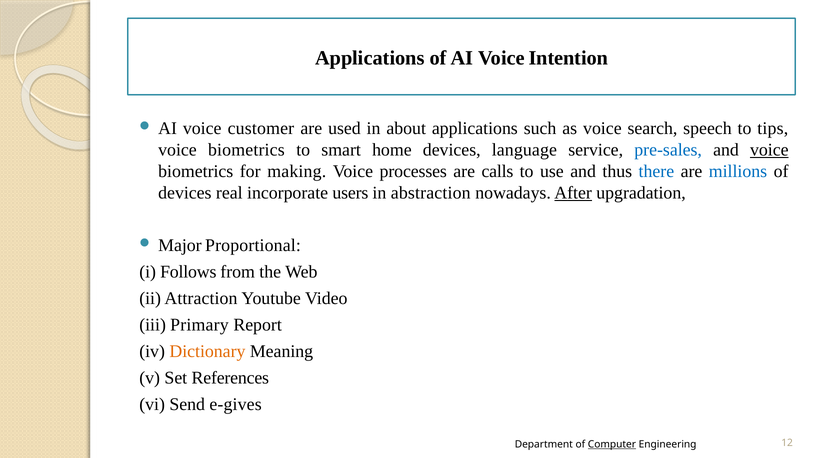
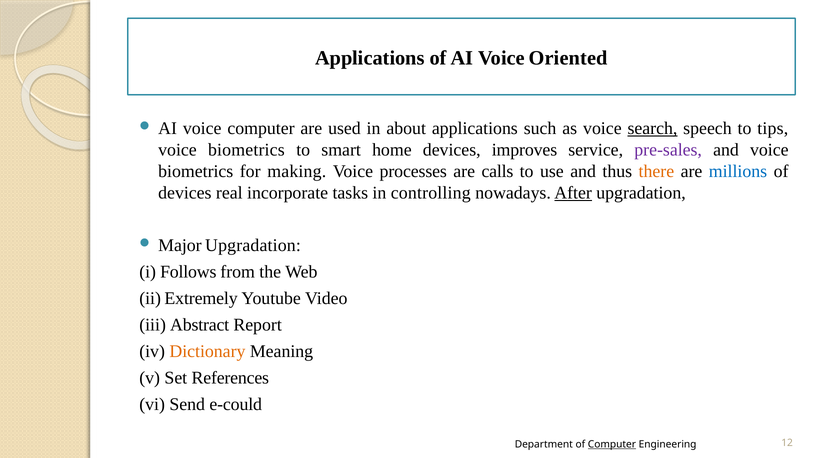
Intention: Intention -> Oriented
voice customer: customer -> computer
search underline: none -> present
language: language -> improves
pre-sales colour: blue -> purple
voice at (769, 150) underline: present -> none
there colour: blue -> orange
users: users -> tasks
abstraction: abstraction -> controlling
Major Proportional: Proportional -> Upgradation
Attraction: Attraction -> Extremely
Primary: Primary -> Abstract
e-gives: e-gives -> e-could
